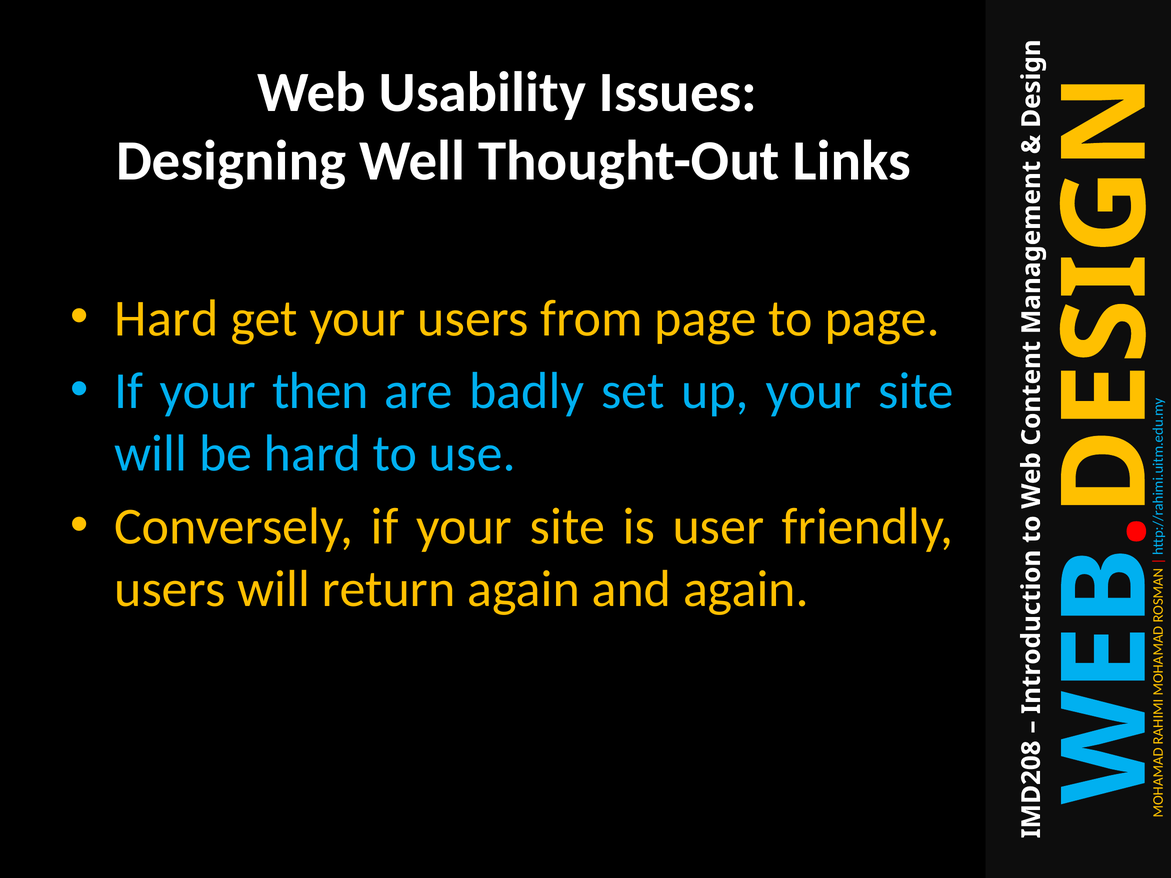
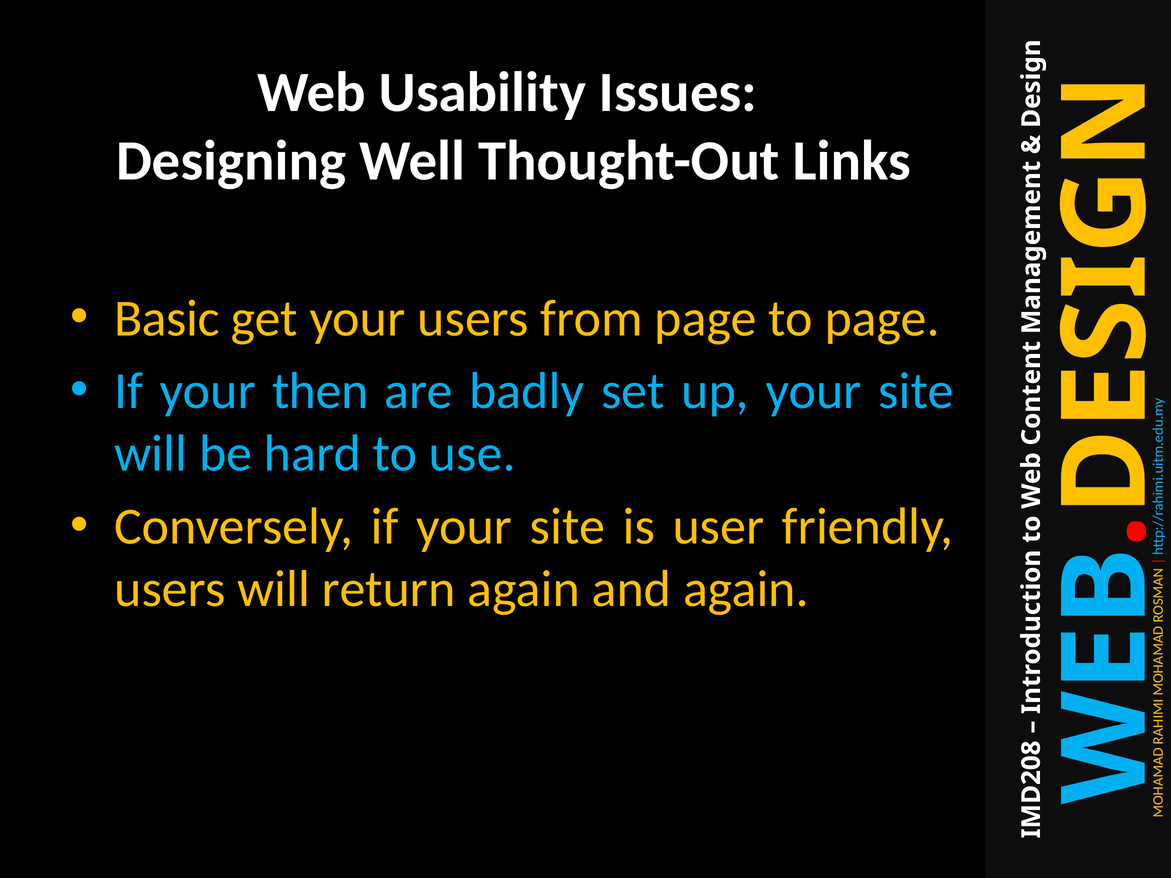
Hard at (166, 319): Hard -> Basic
